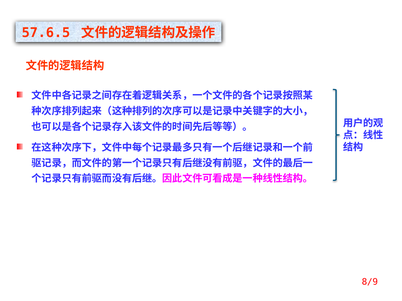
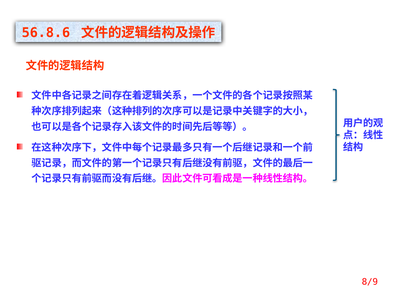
57.6.5: 57.6.5 -> 56.8.6
